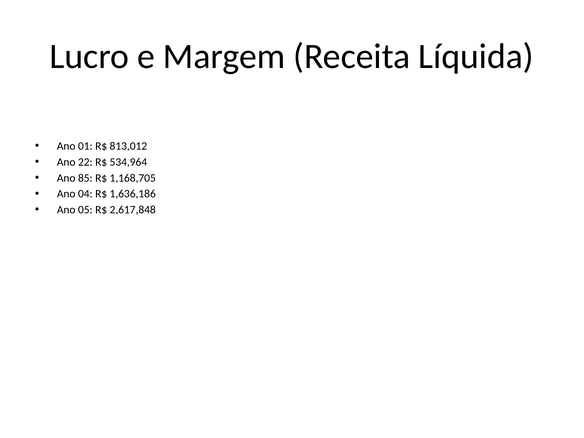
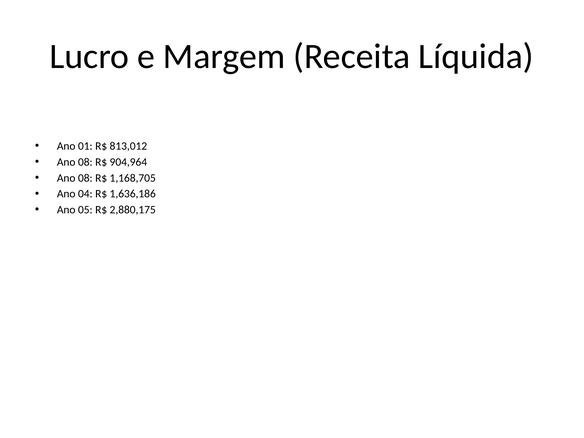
22 at (85, 162): 22 -> 08
534,964: 534,964 -> 904,964
85 at (85, 178): 85 -> 08
2,617,848: 2,617,848 -> 2,880,175
